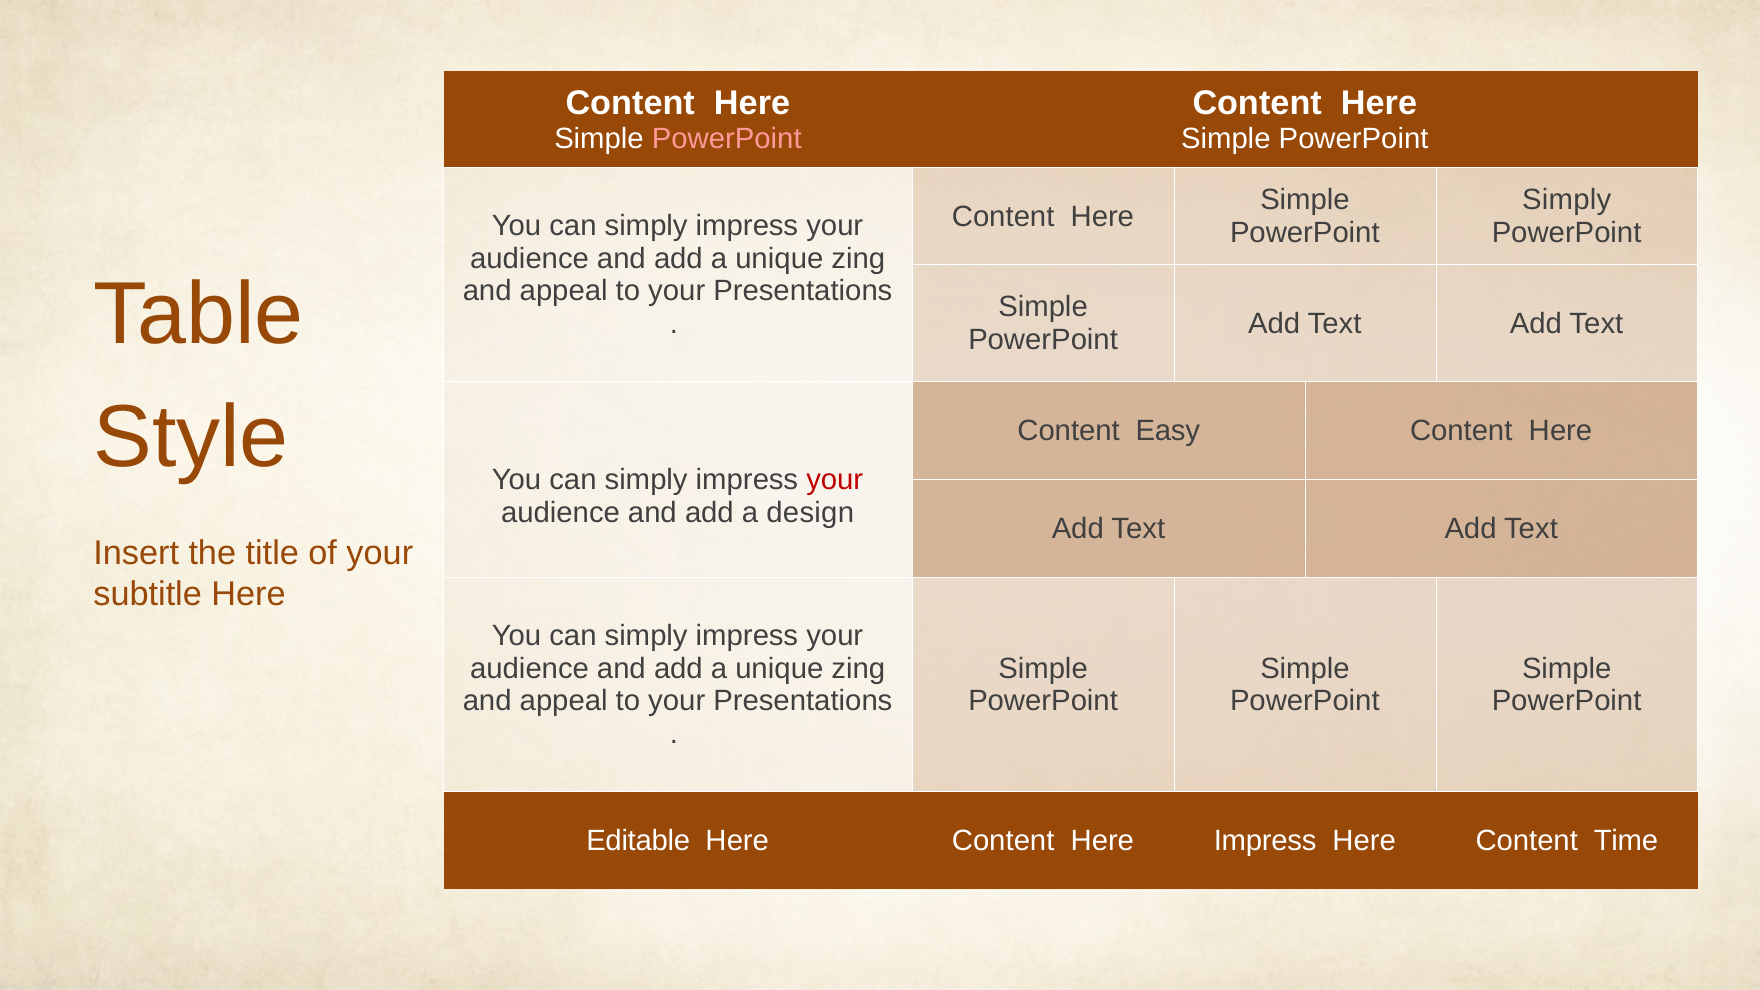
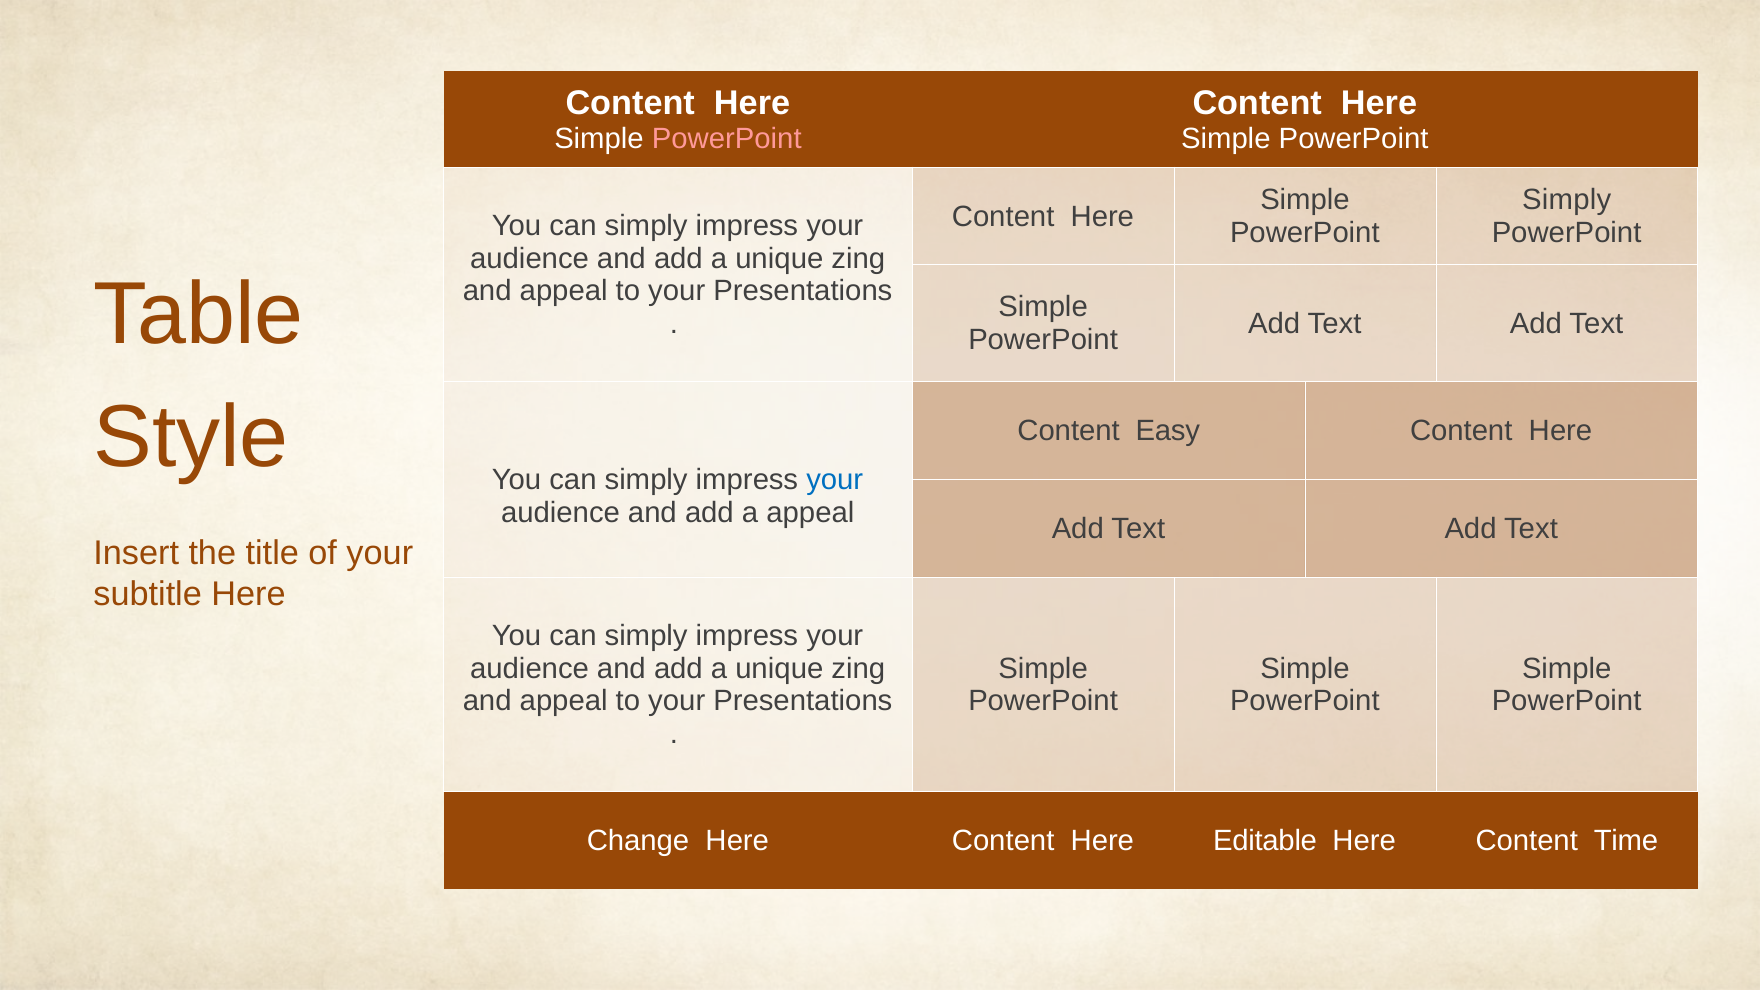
your at (835, 480) colour: red -> blue
a design: design -> appeal
Editable: Editable -> Change
Here Impress: Impress -> Editable
